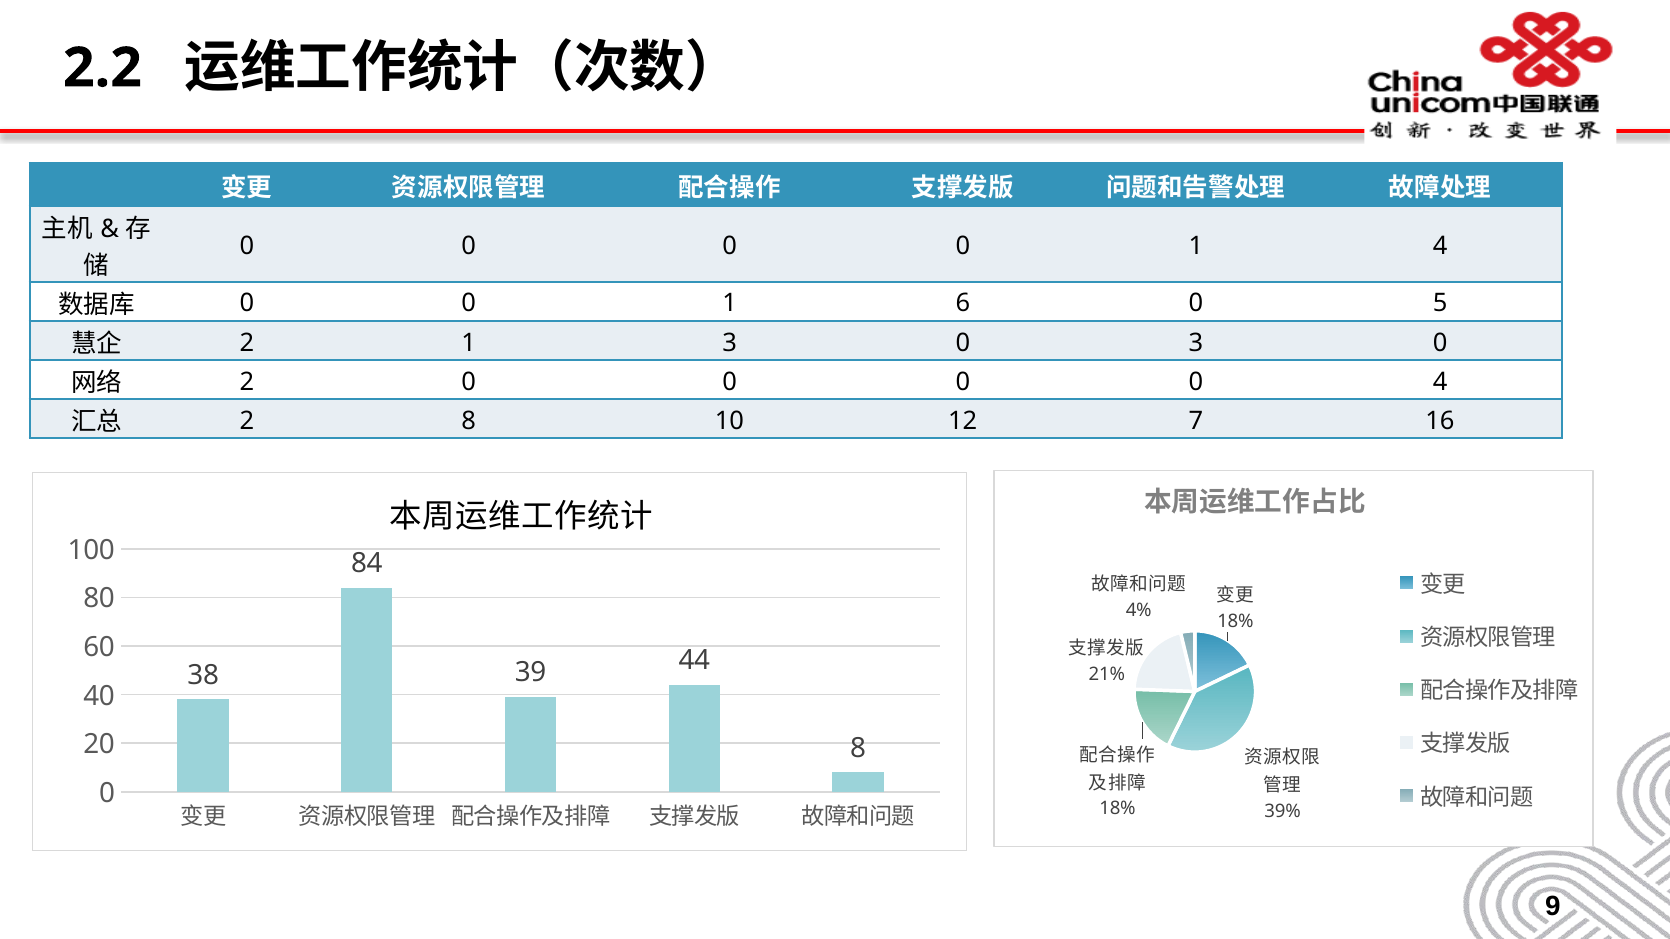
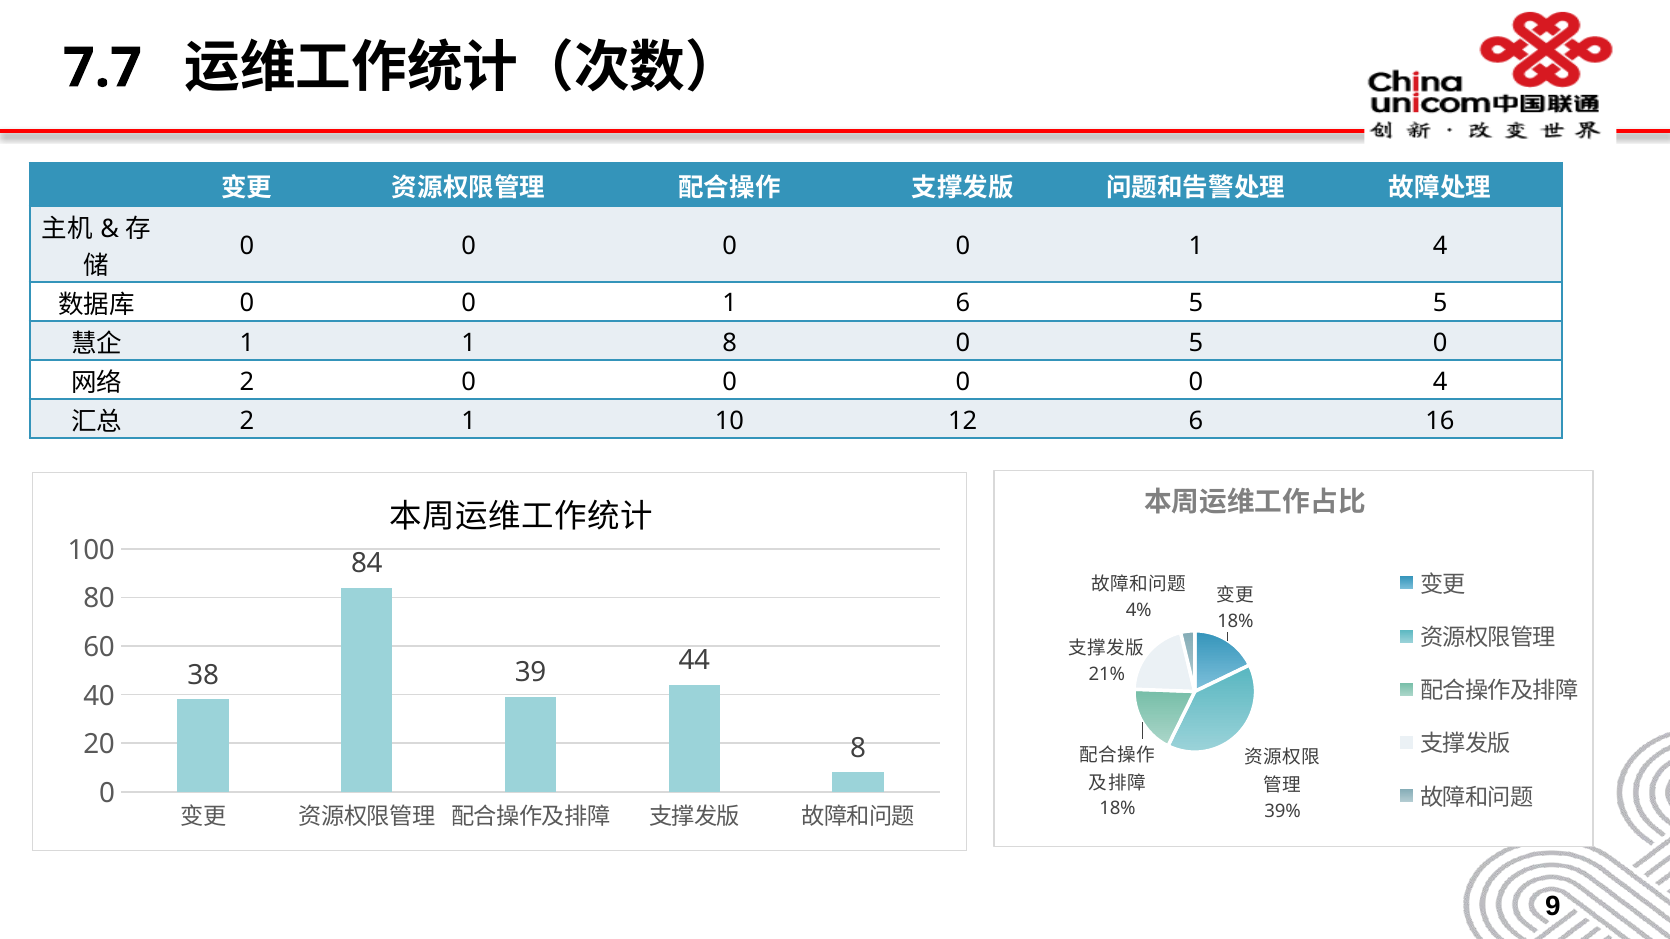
2.2: 2.2 -> 7.7
6 0: 0 -> 5
2 at (247, 343): 2 -> 1
1 3: 3 -> 8
0 3: 3 -> 5
2 8: 8 -> 1
12 7: 7 -> 6
